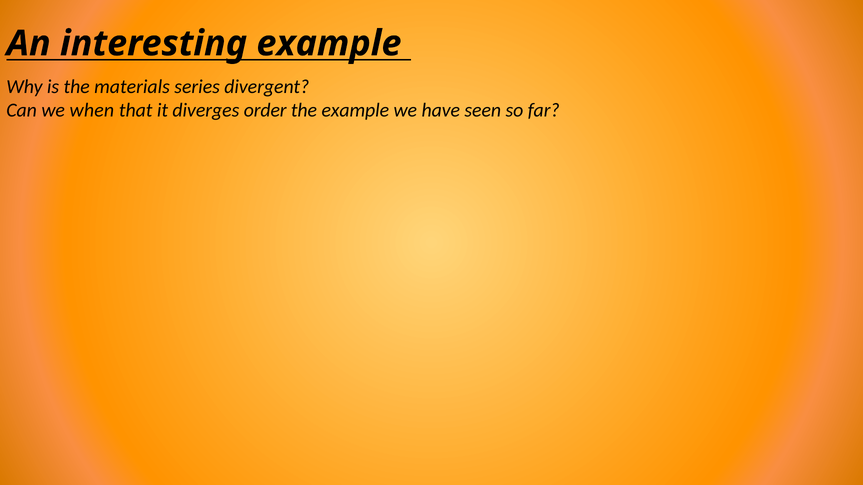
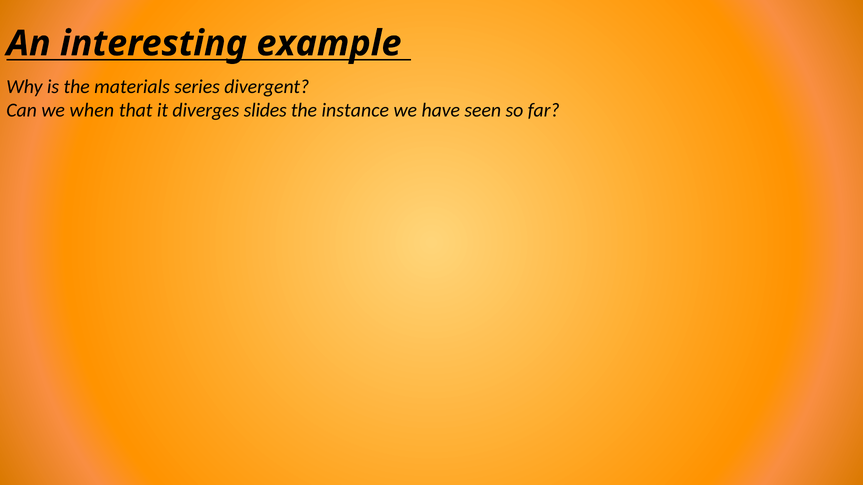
order: order -> slides
the example: example -> instance
